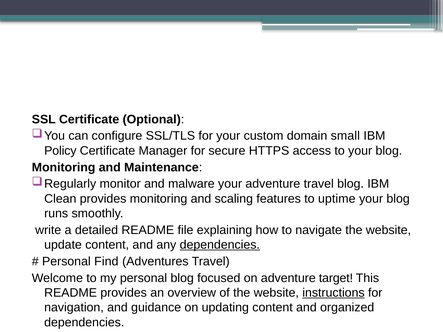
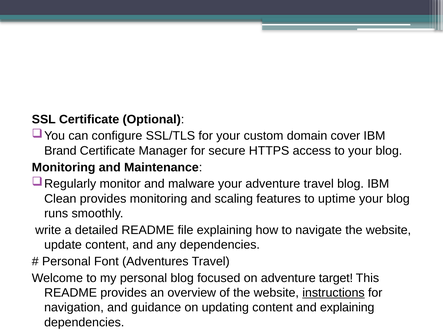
small: small -> cover
Policy: Policy -> Brand
dependencies at (220, 245) underline: present -> none
Find: Find -> Font
and organized: organized -> explaining
